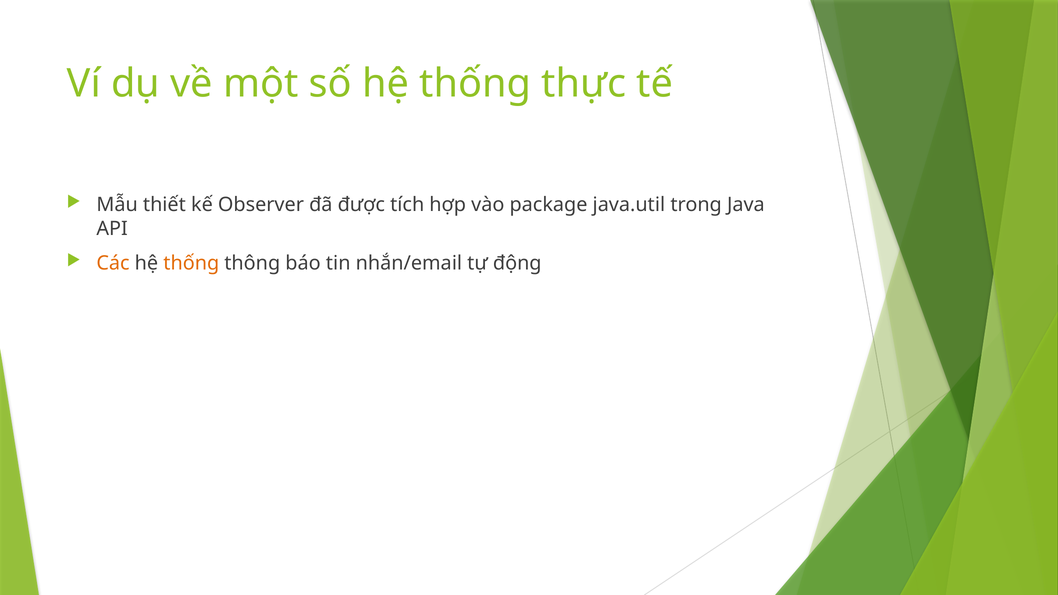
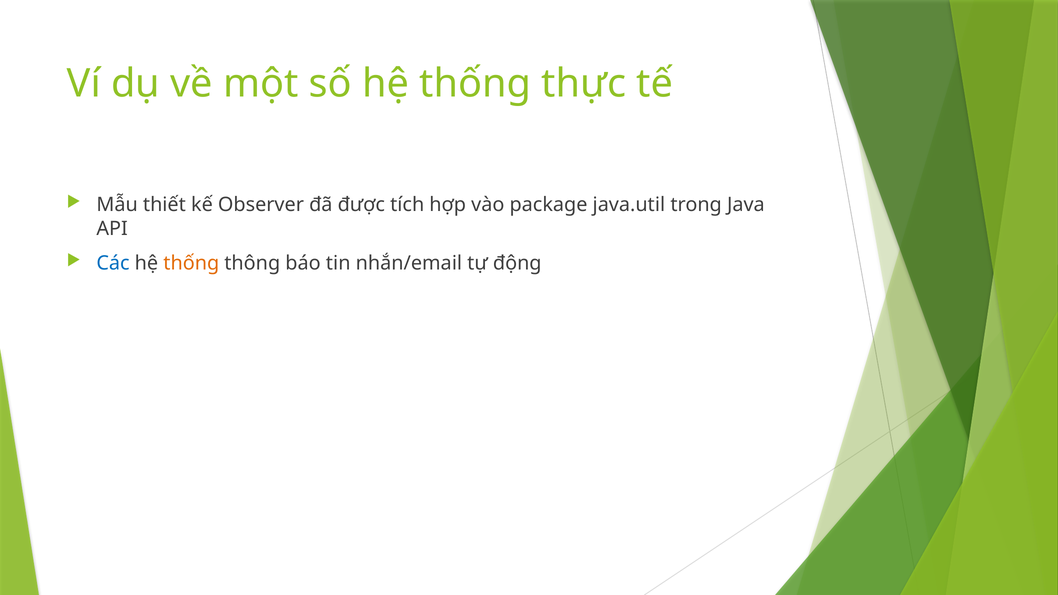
Các colour: orange -> blue
